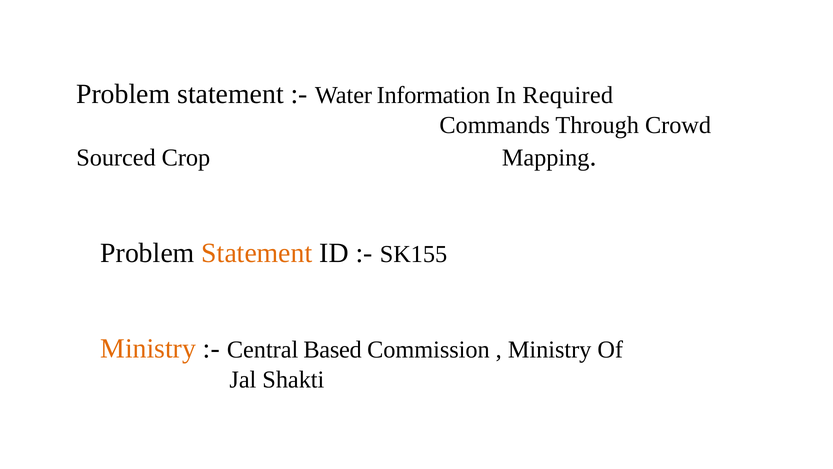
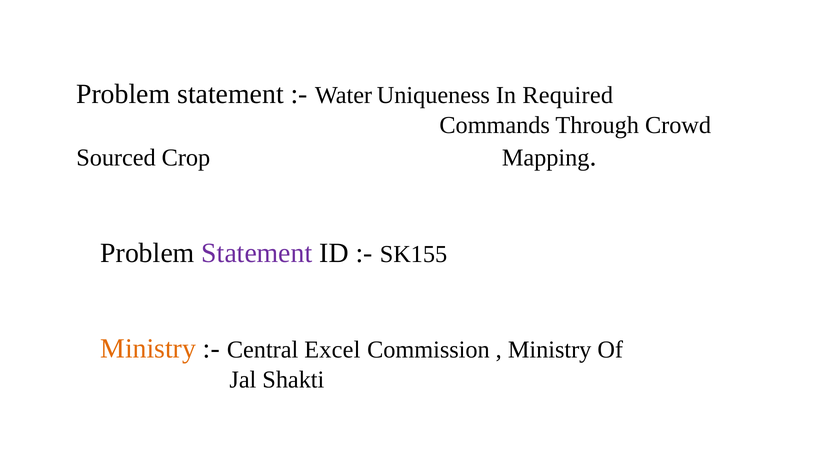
Information: Information -> Uniqueness
Statement at (257, 253) colour: orange -> purple
Based: Based -> Excel
